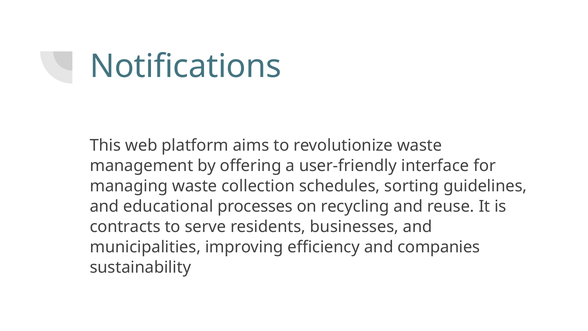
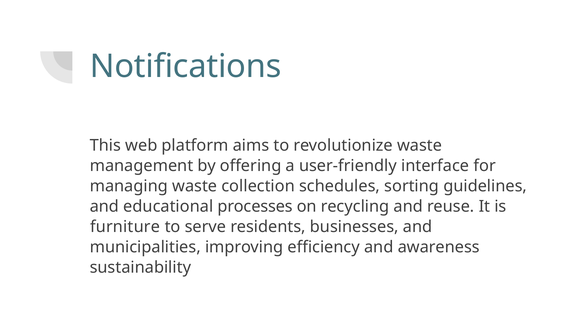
contracts: contracts -> furniture
companies: companies -> awareness
